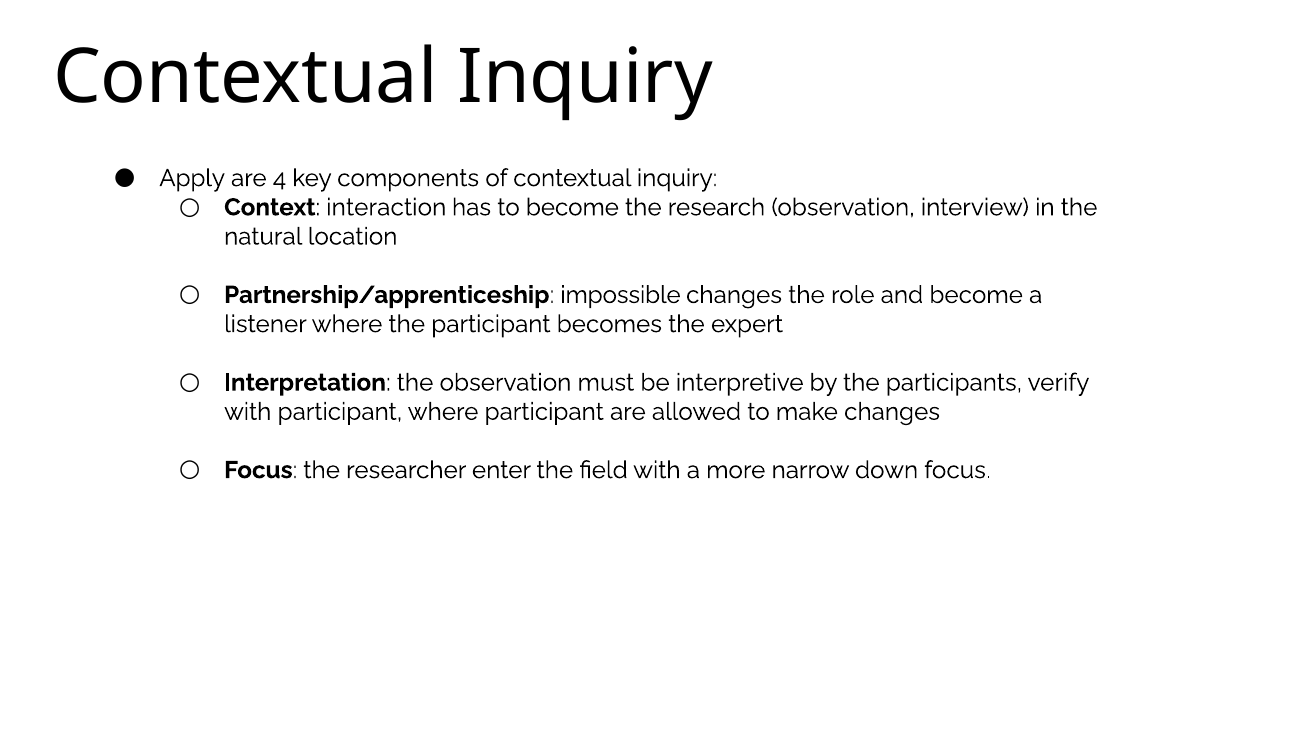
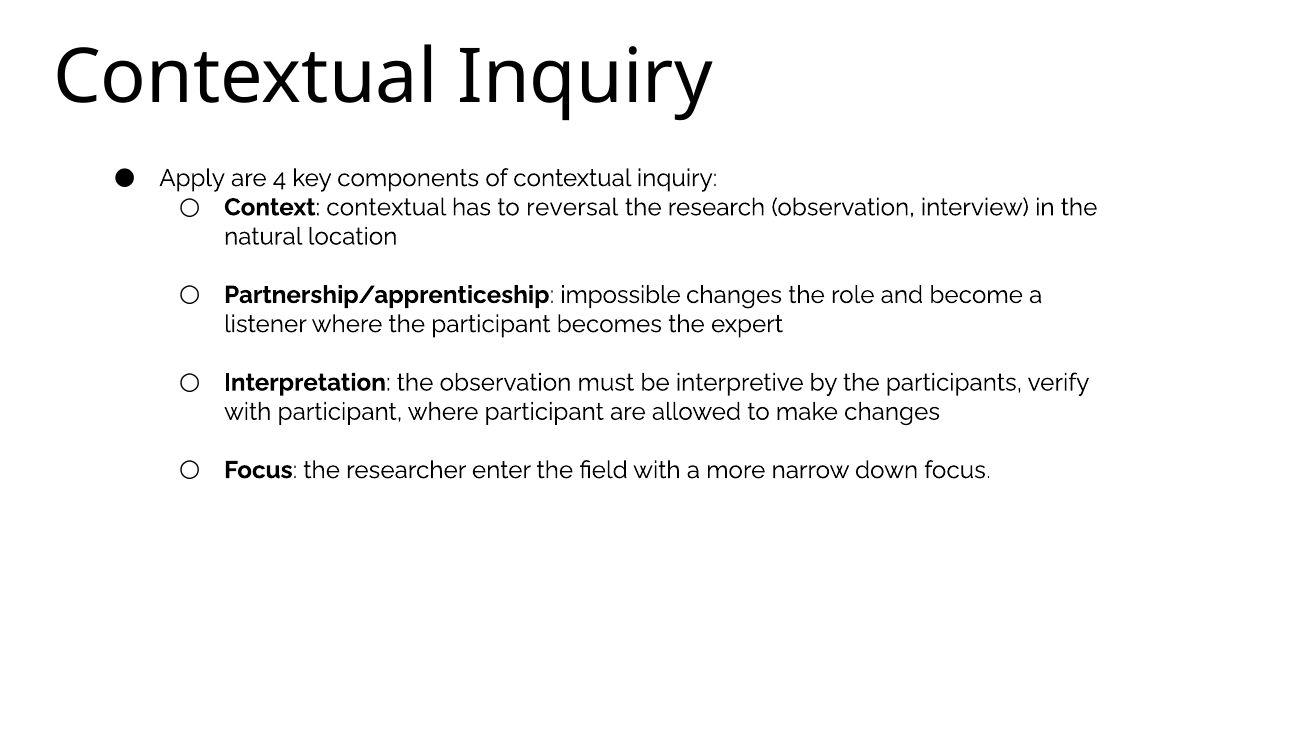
Context interaction: interaction -> contextual
to become: become -> reversal
